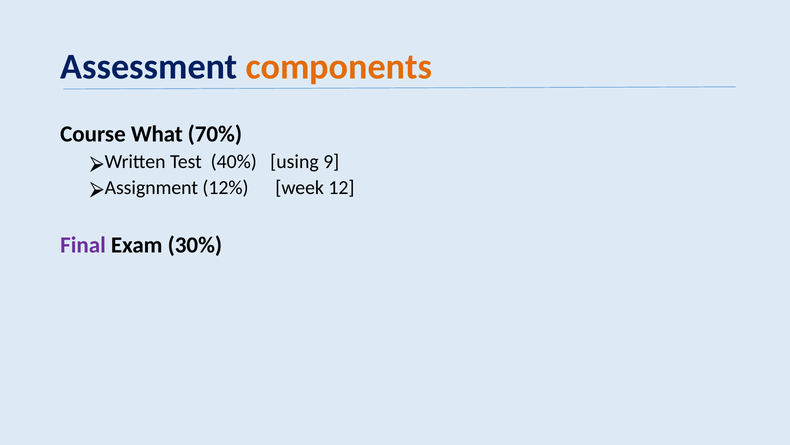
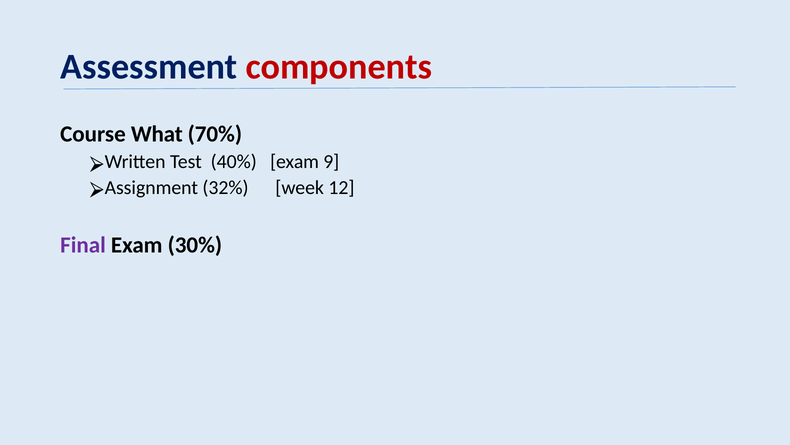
components colour: orange -> red
40% using: using -> exam
12%: 12% -> 32%
